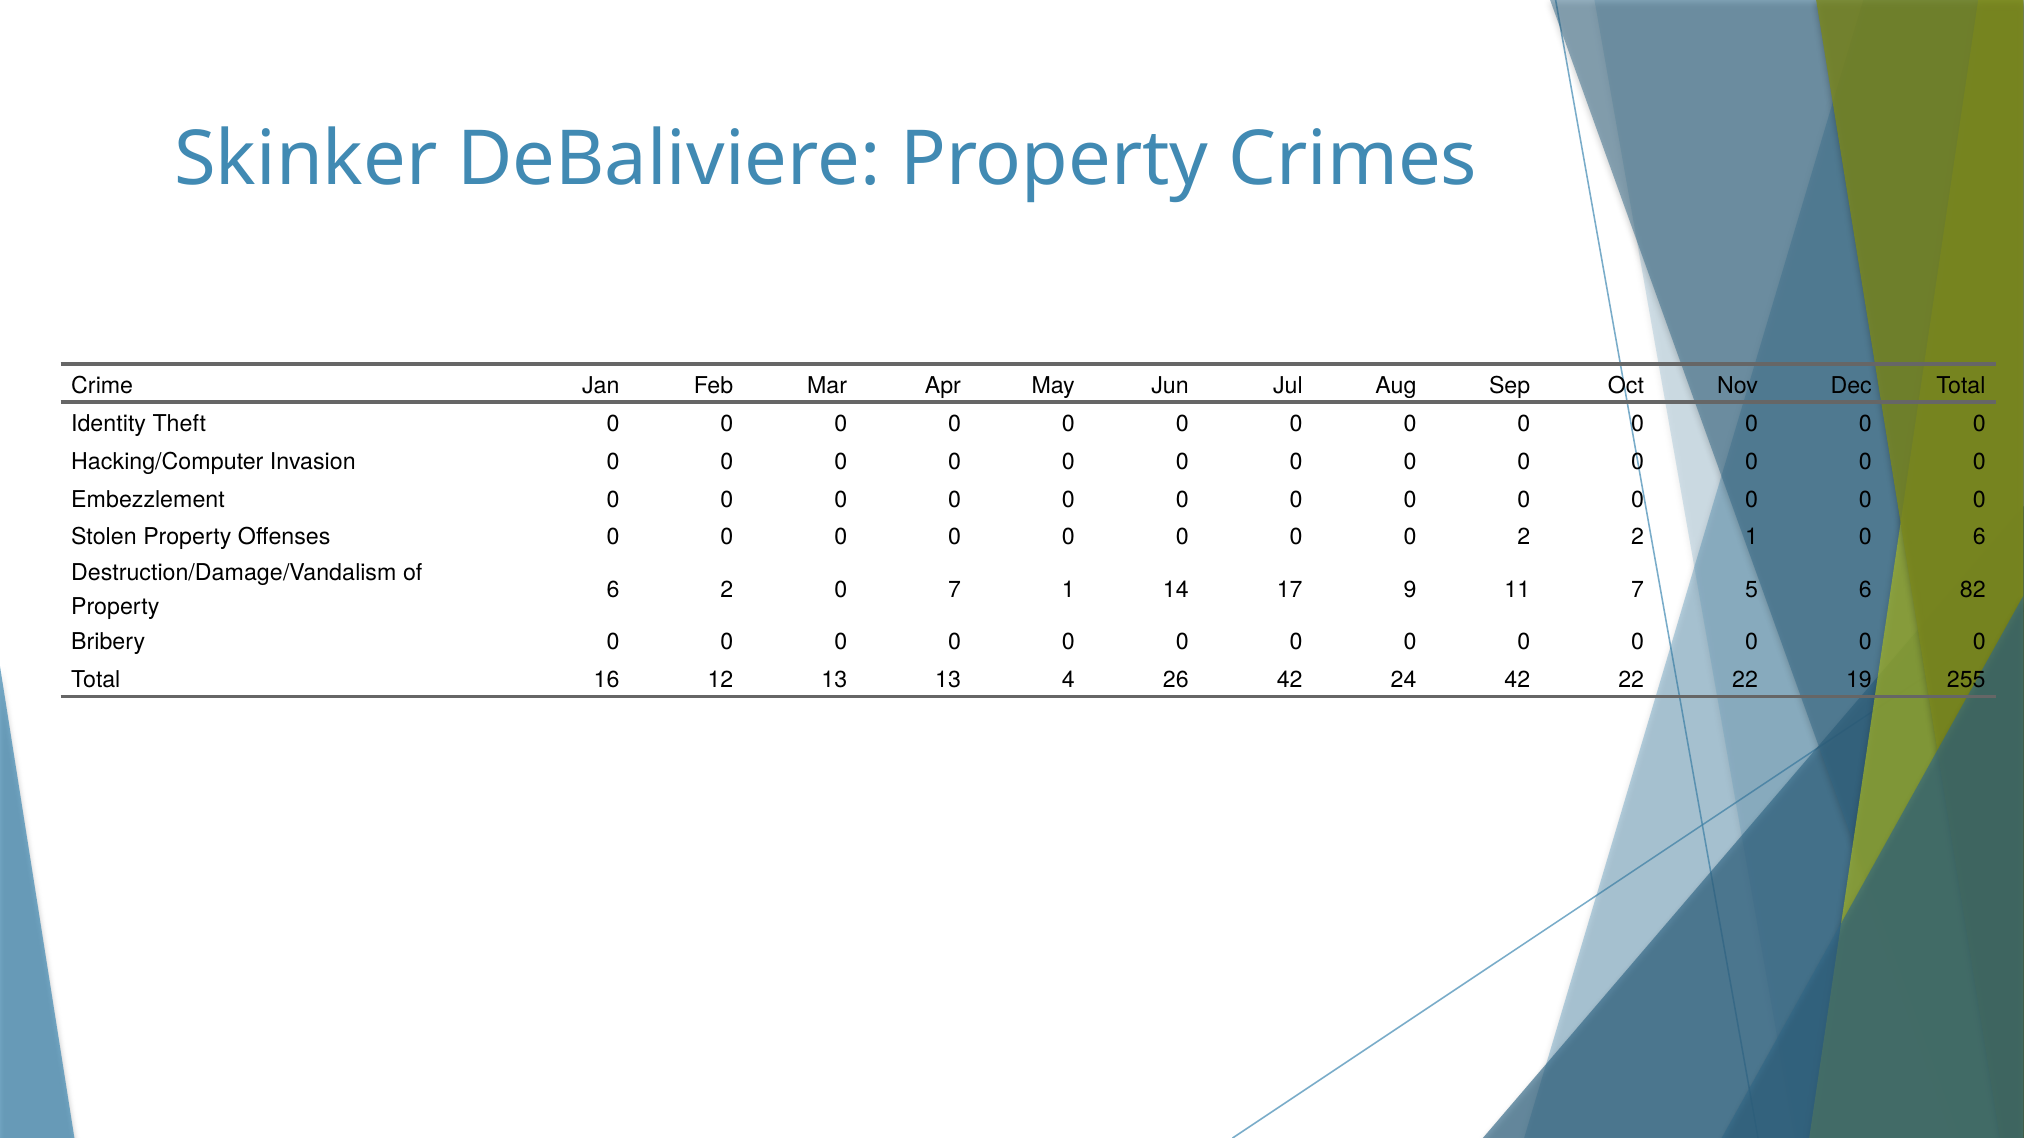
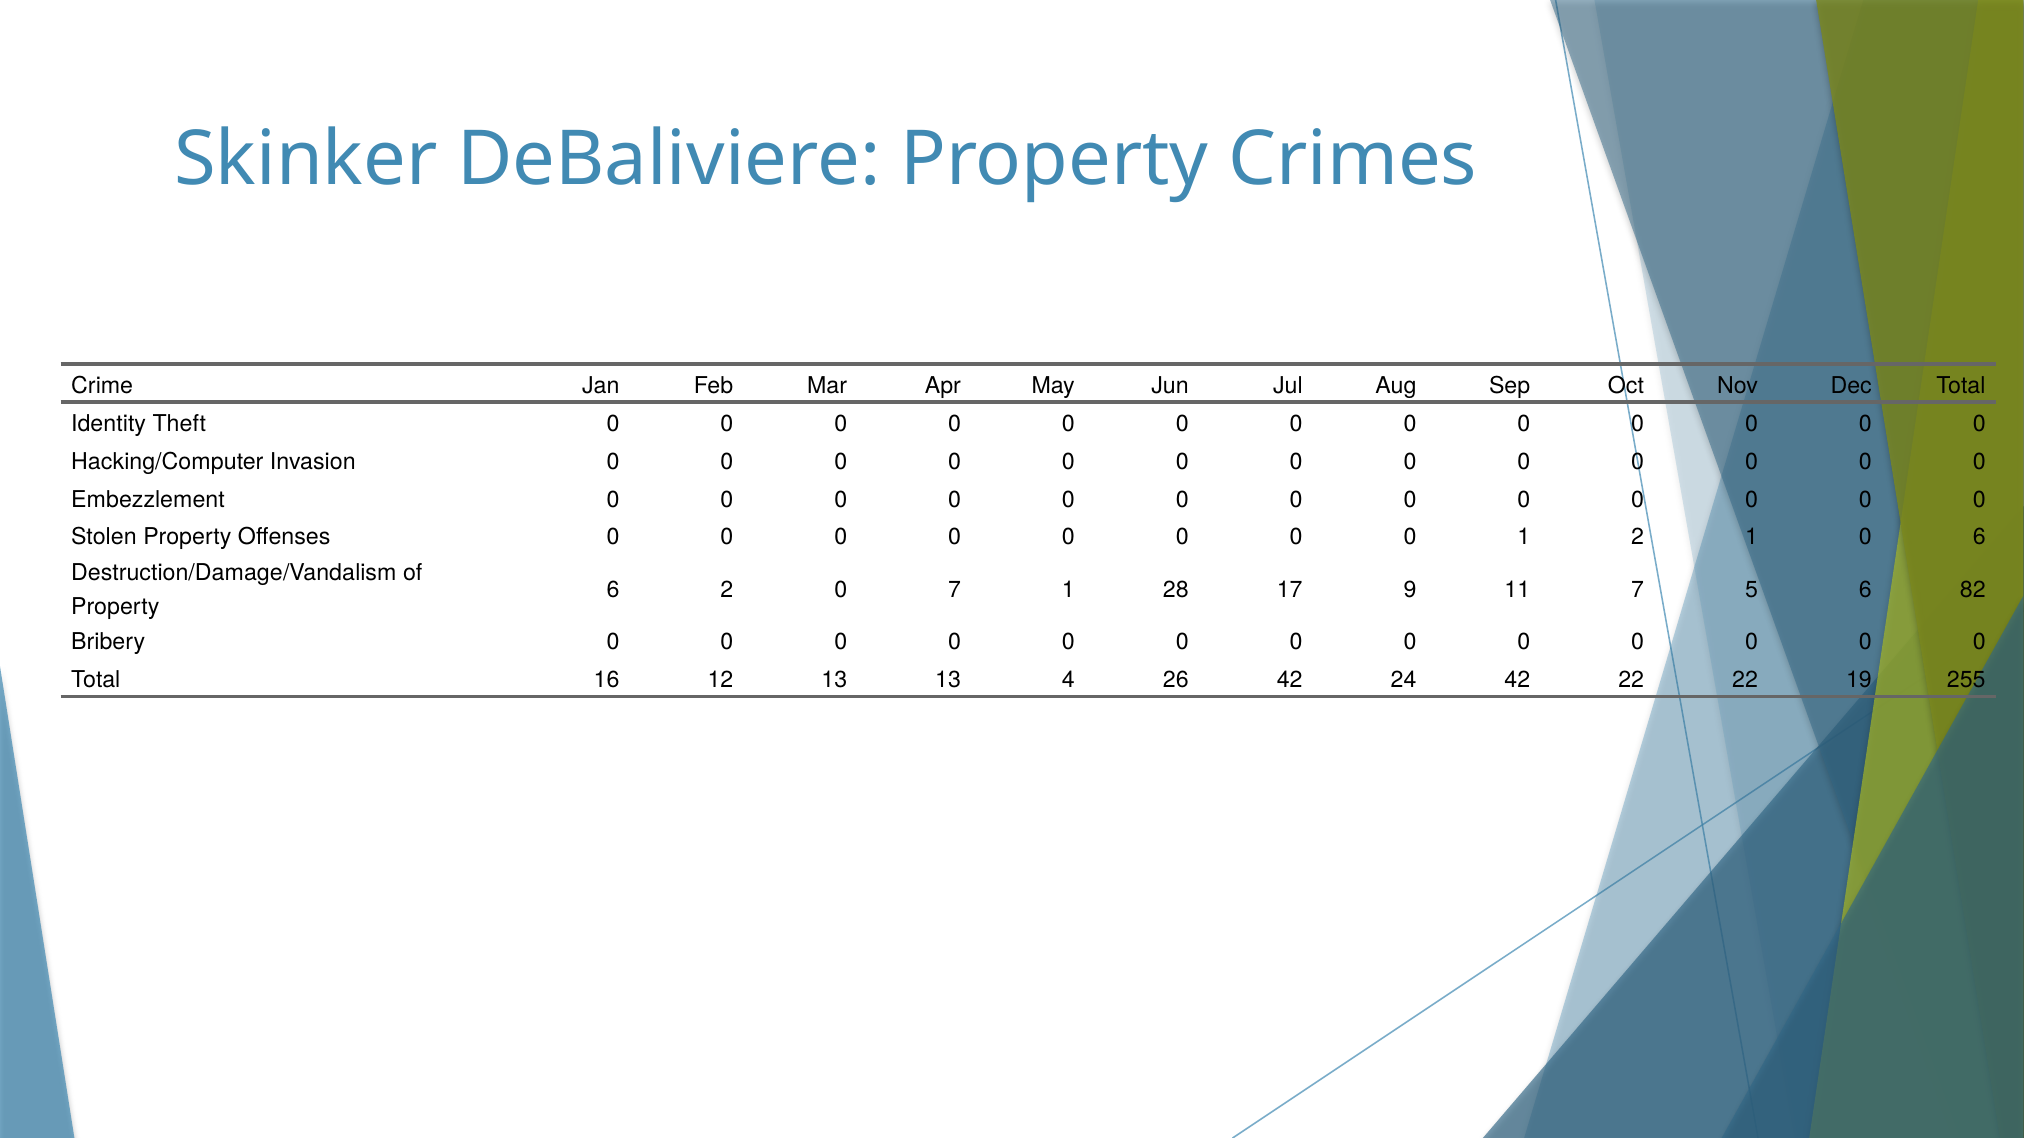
0 2: 2 -> 1
14: 14 -> 28
